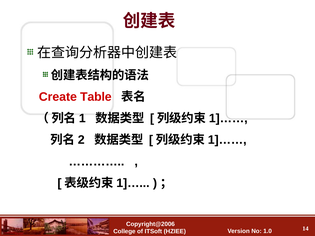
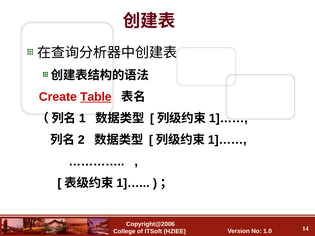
Table underline: none -> present
